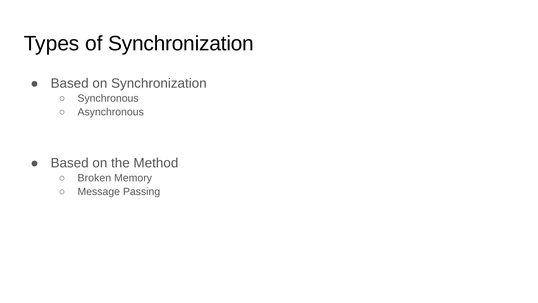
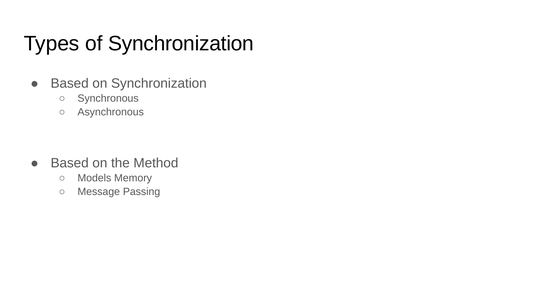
Broken: Broken -> Models
